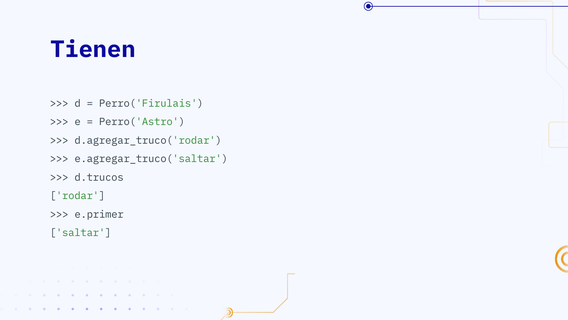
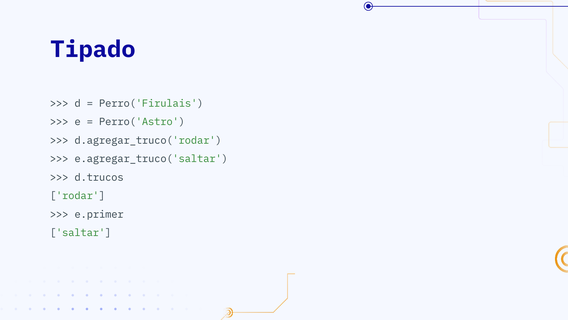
Tienen: Tienen -> Tipado
